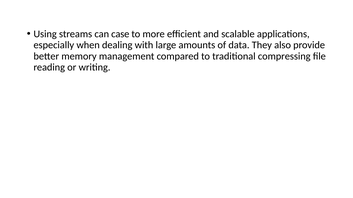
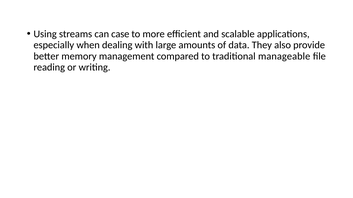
compressing: compressing -> manageable
